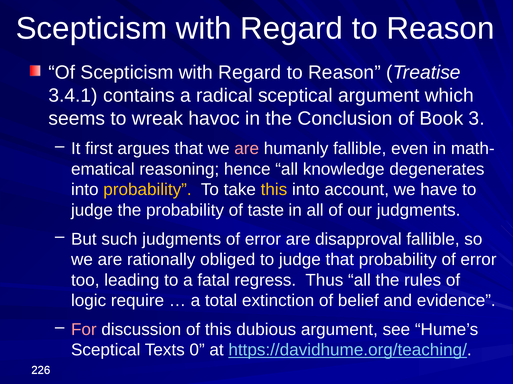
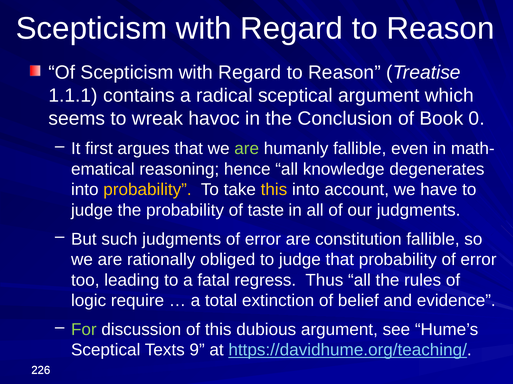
3.4.1: 3.4.1 -> 1.1.1
3: 3 -> 0
are at (247, 149) colour: pink -> light green
disapproval: disapproval -> constitution
For colour: pink -> light green
0: 0 -> 9
